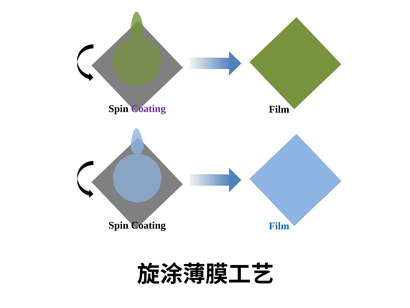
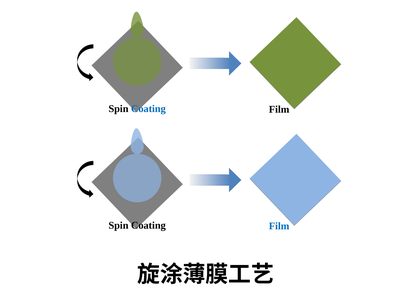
Coating at (148, 109) colour: purple -> blue
